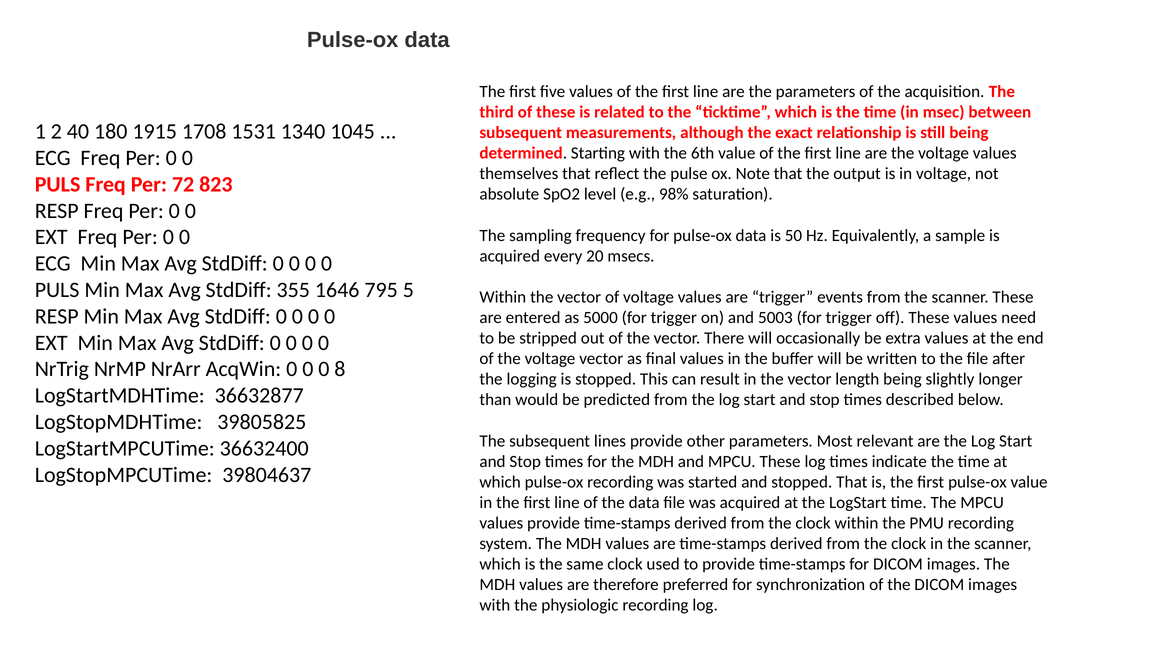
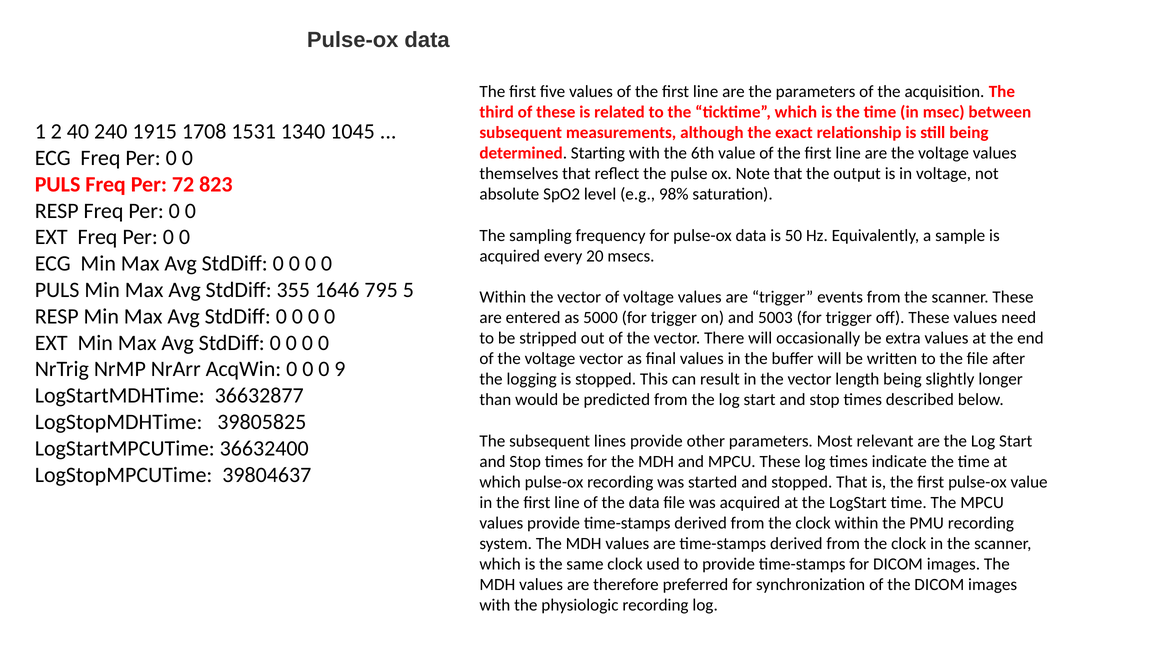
180: 180 -> 240
8: 8 -> 9
